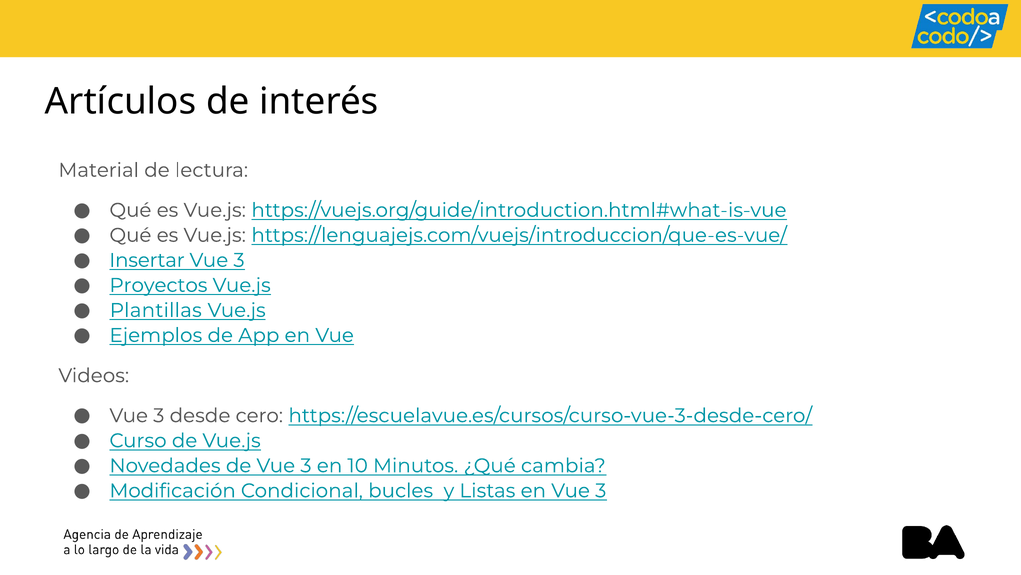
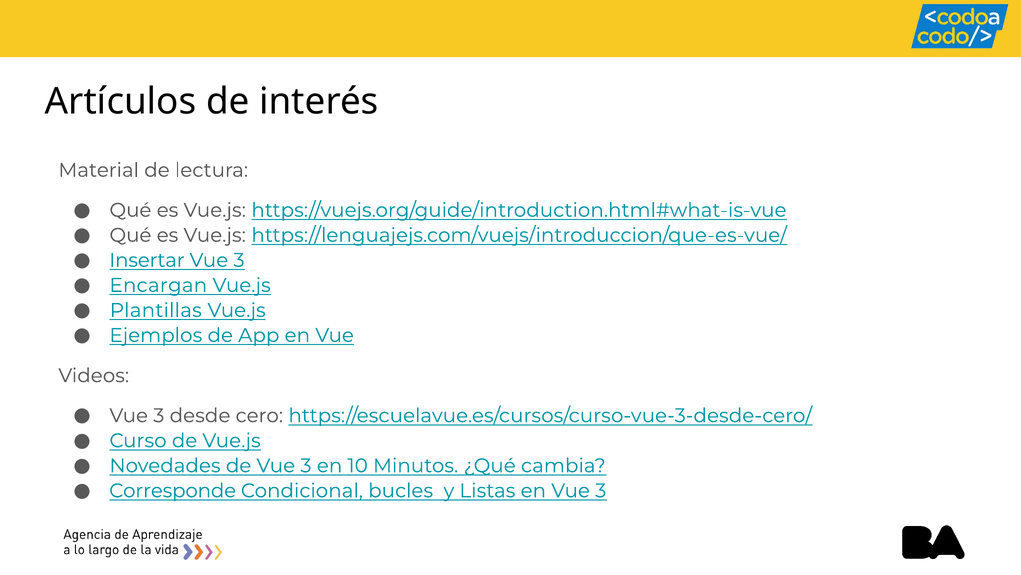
Proyectos: Proyectos -> Encargan
Modificación: Modificación -> Corresponde
